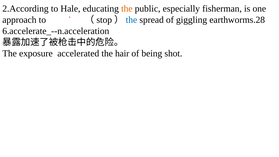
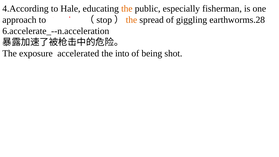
2.According: 2.According -> 4.According
the at (131, 20) colour: blue -> orange
hair: hair -> into
